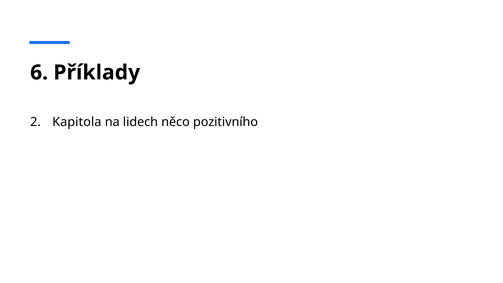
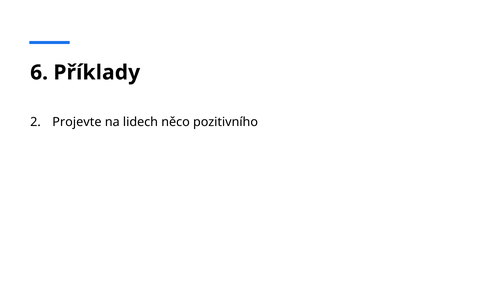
Kapitola: Kapitola -> Projevte
